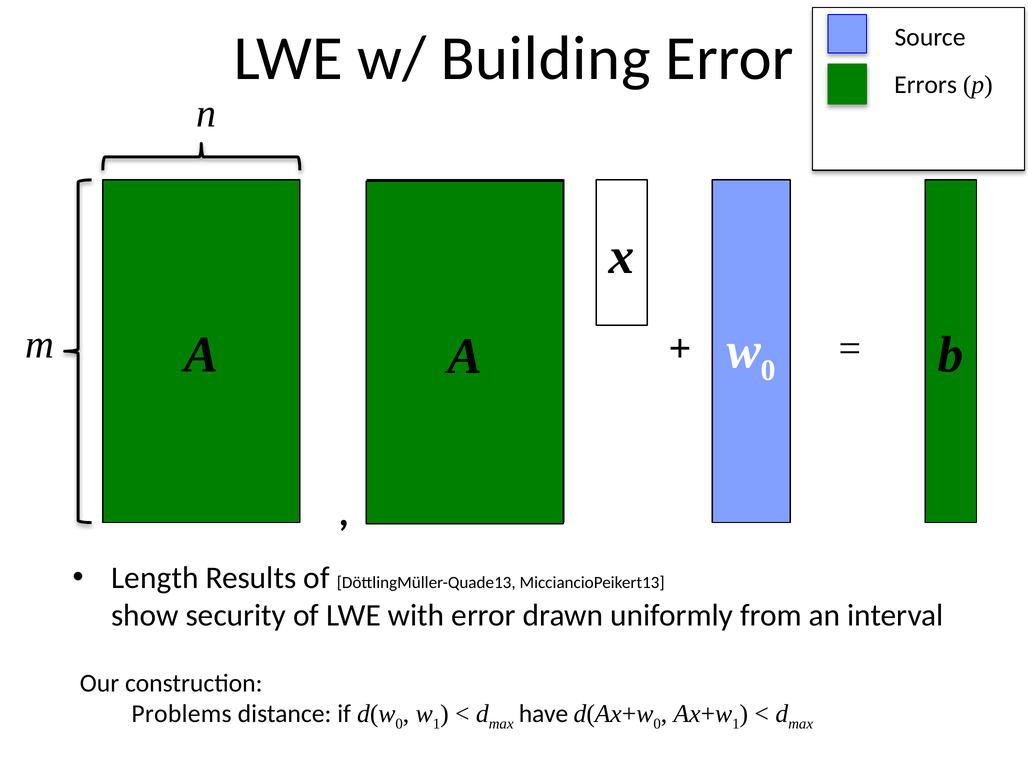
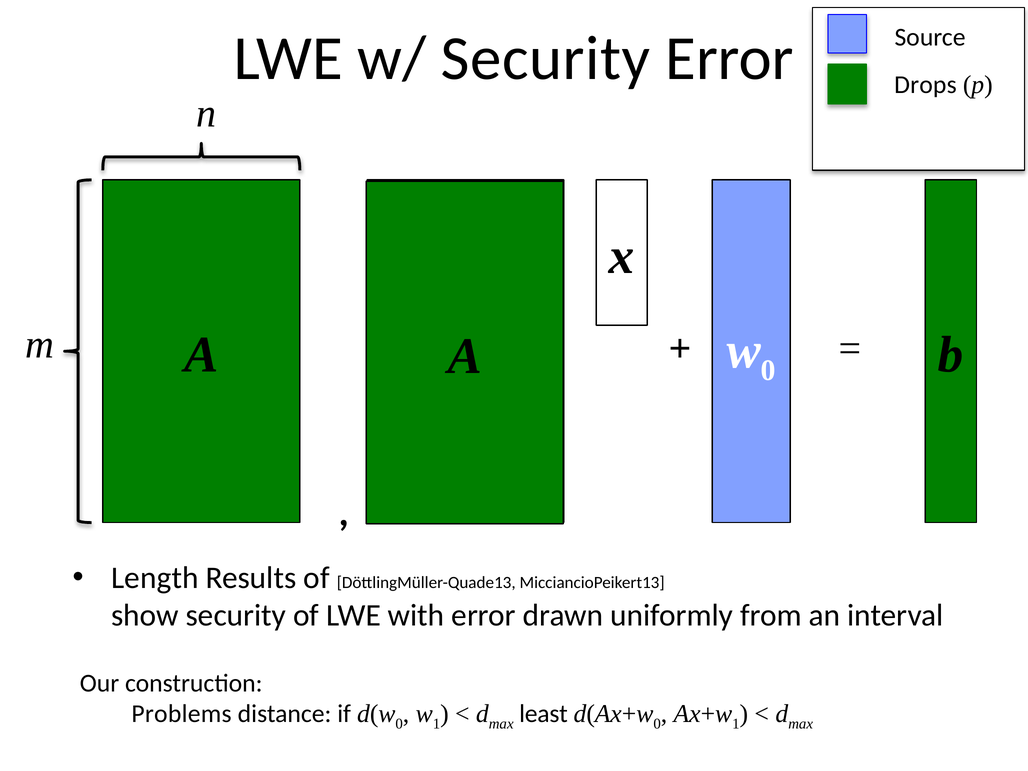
w/ Building: Building -> Security
Errors: Errors -> Drops
have: have -> least
